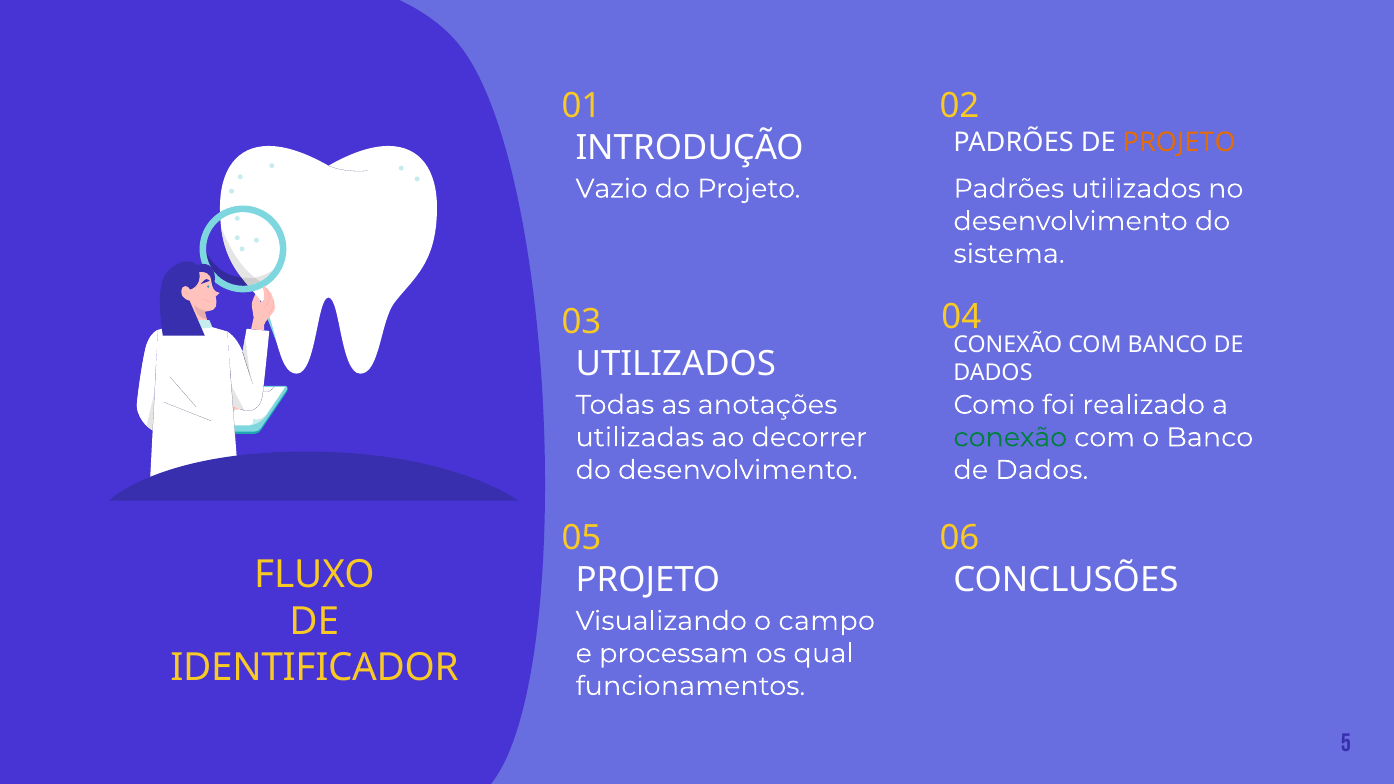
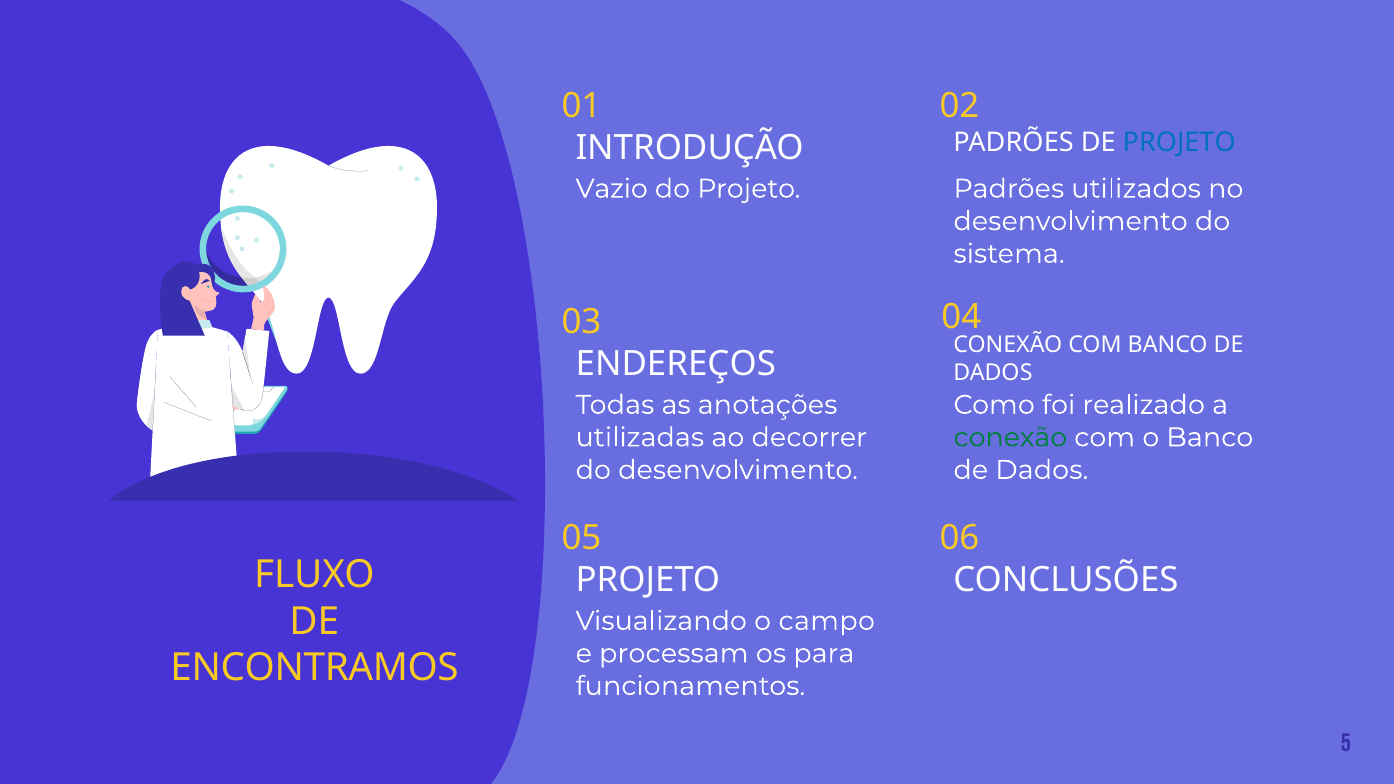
PROJETO at (1179, 143) colour: orange -> blue
UTILIZADOS at (676, 364): UTILIZADOS -> ENDEREÇOS
qual: qual -> para
IDENTIFICADOR: IDENTIFICADOR -> ENCONTRAMOS
